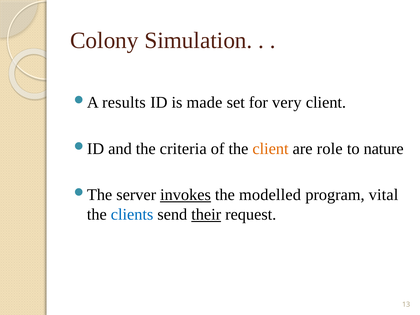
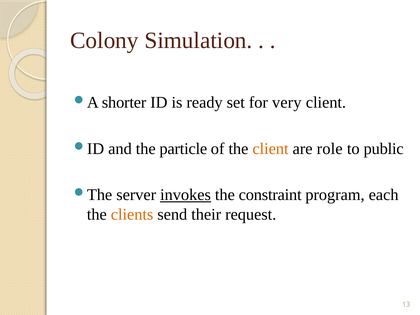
results: results -> shorter
made: made -> ready
criteria: criteria -> particle
nature: nature -> public
modelled: modelled -> constraint
vital: vital -> each
clients colour: blue -> orange
their underline: present -> none
